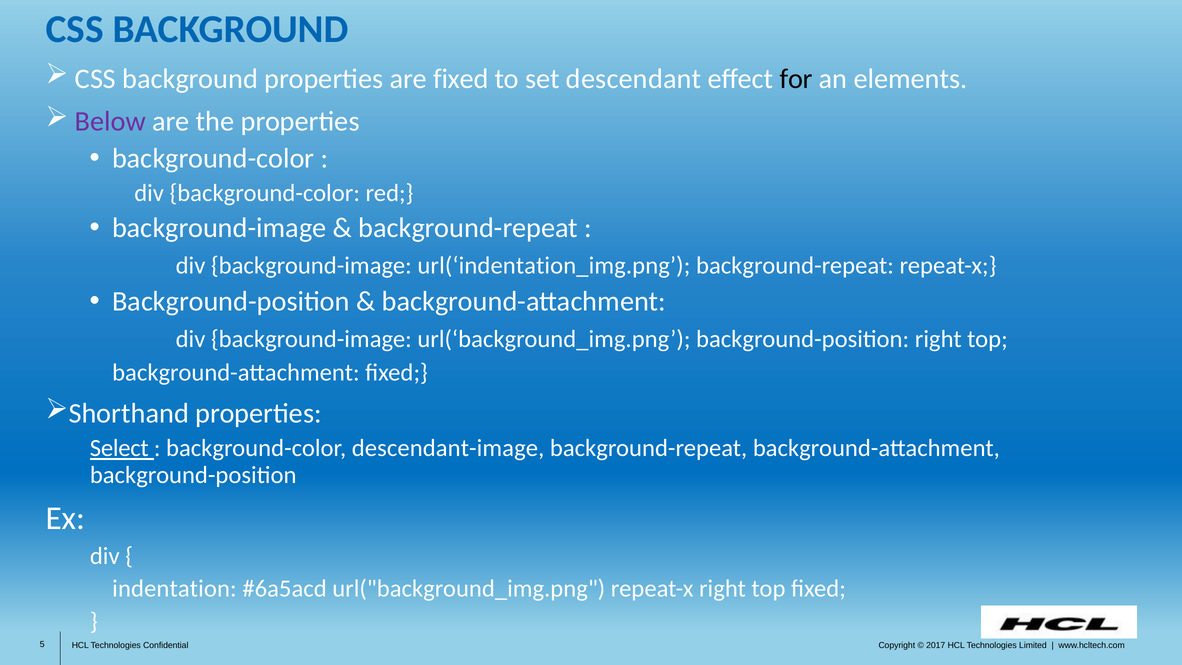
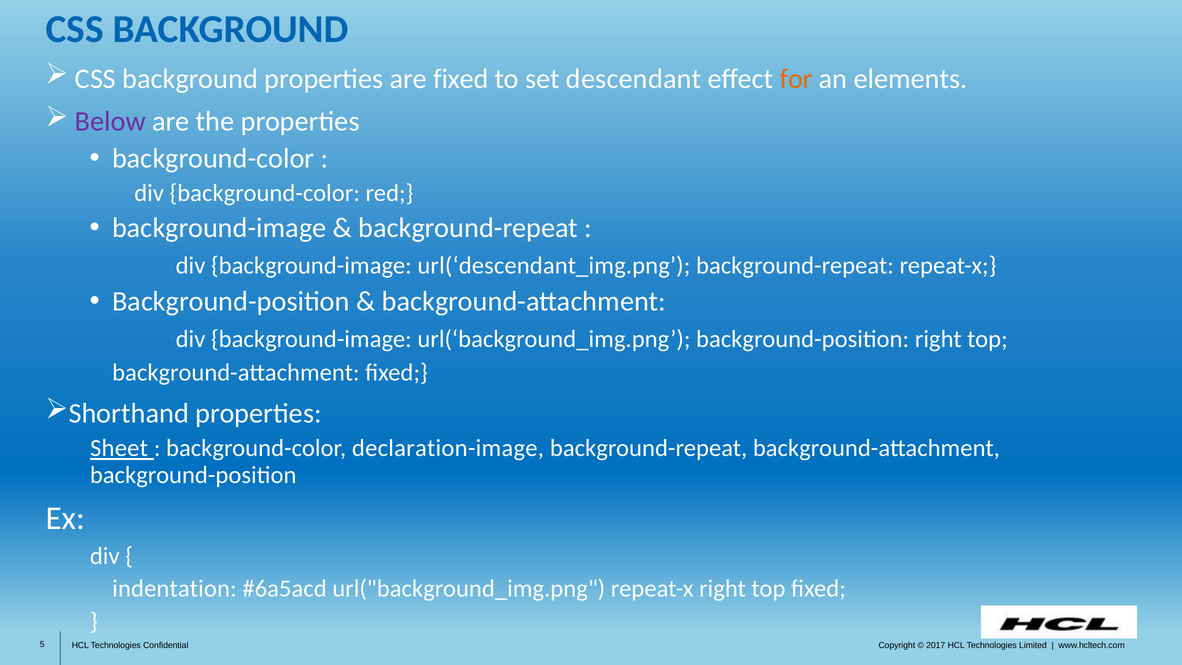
for colour: black -> orange
url(‘indentation_img.png: url(‘indentation_img.png -> url(‘descendant_img.png
Select: Select -> Sheet
descendant-image: descendant-image -> declaration-image
